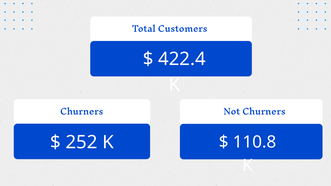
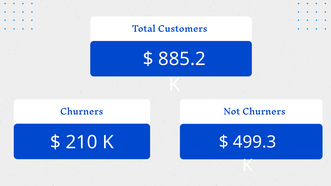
422.4: 422.4 -> 885.2
252: 252 -> 210
110.8: 110.8 -> 499.3
